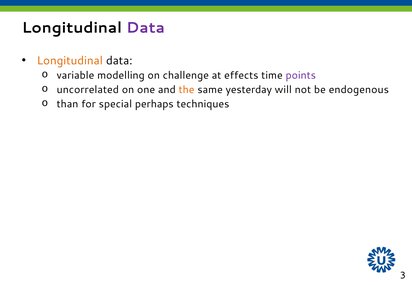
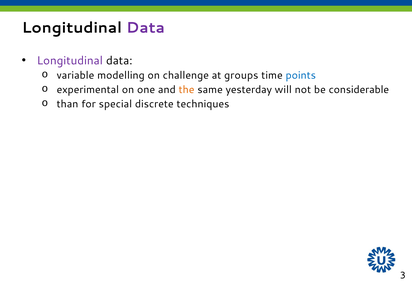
Longitudinal at (70, 61) colour: orange -> purple
effects: effects -> groups
points colour: purple -> blue
uncorrelated: uncorrelated -> experimental
endogenous: endogenous -> considerable
perhaps: perhaps -> discrete
